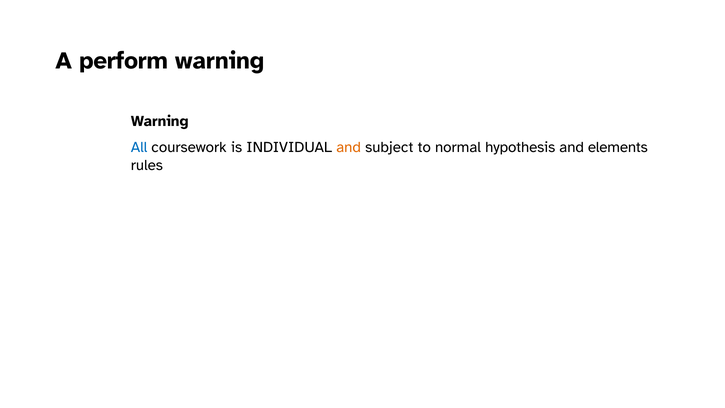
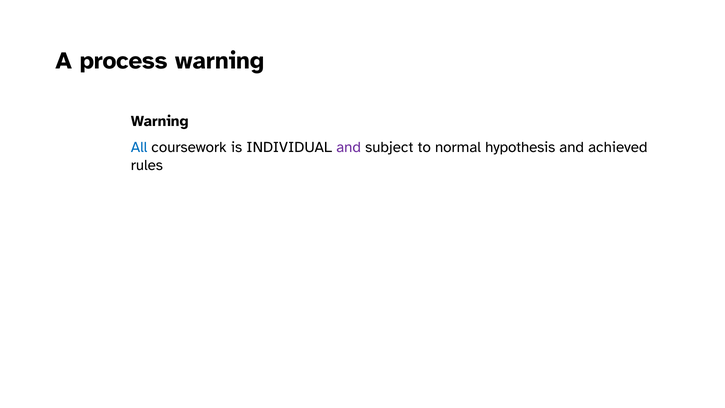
perform: perform -> process
and at (349, 147) colour: orange -> purple
elements: elements -> achieved
